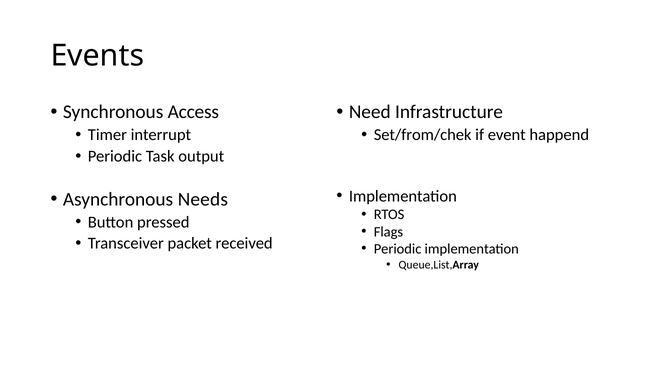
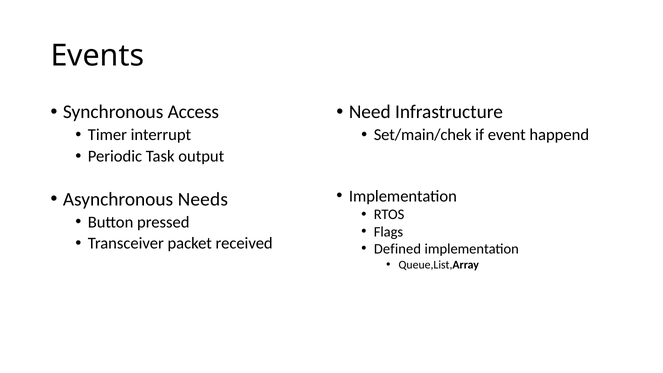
Set/from/chek: Set/from/chek -> Set/main/chek
Periodic at (398, 249): Periodic -> Defined
